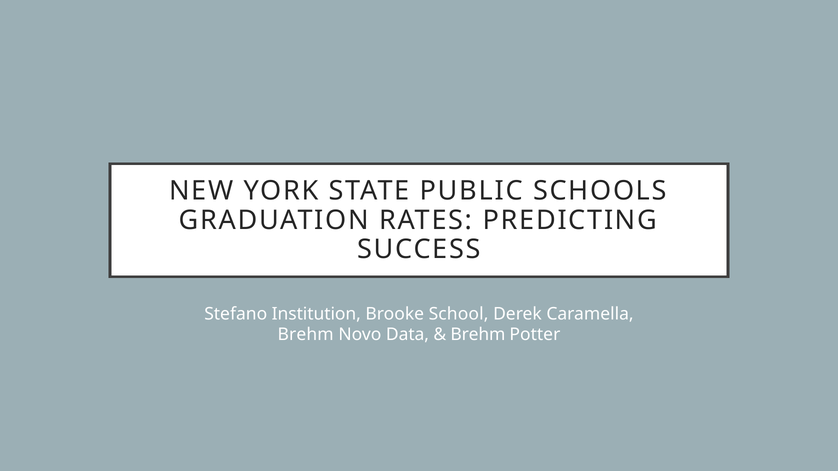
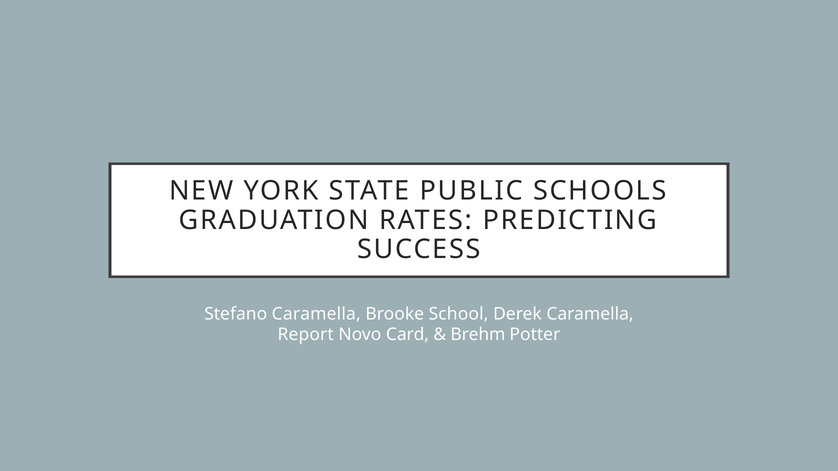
Stefano Institution: Institution -> Caramella
Brehm at (306, 335): Brehm -> Report
Data: Data -> Card
